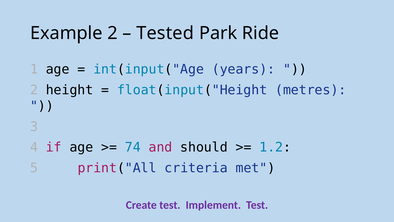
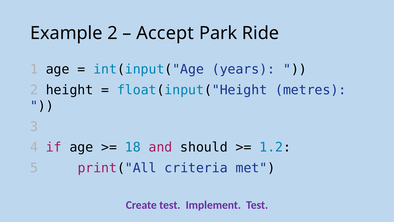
Tested: Tested -> Accept
74: 74 -> 18
